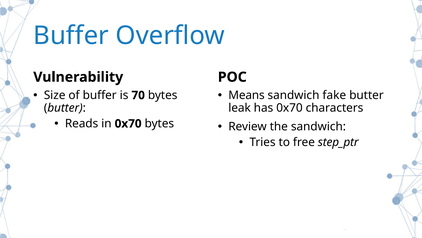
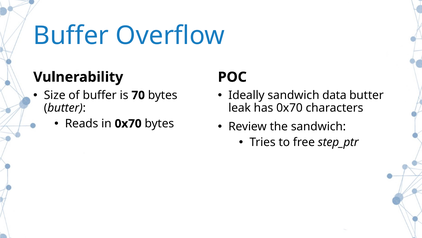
Means: Means -> Ideally
fake: fake -> data
